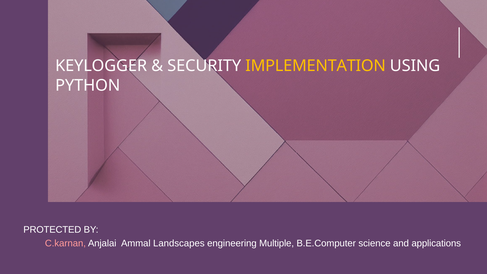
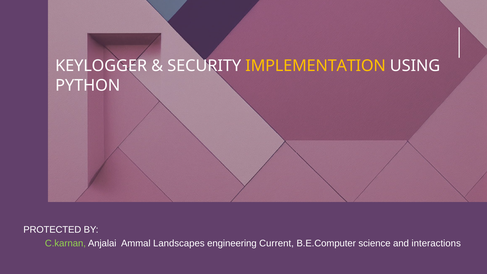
C.karnan colour: pink -> light green
Multiple: Multiple -> Current
applications: applications -> interactions
